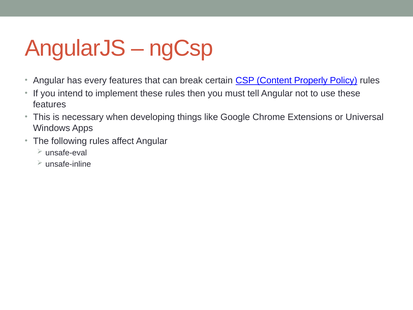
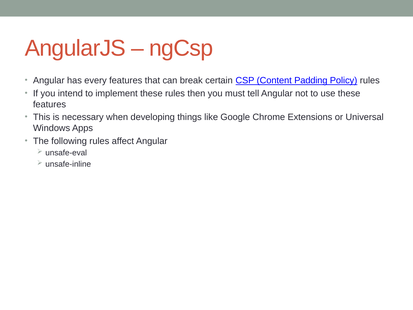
Properly: Properly -> Padding
